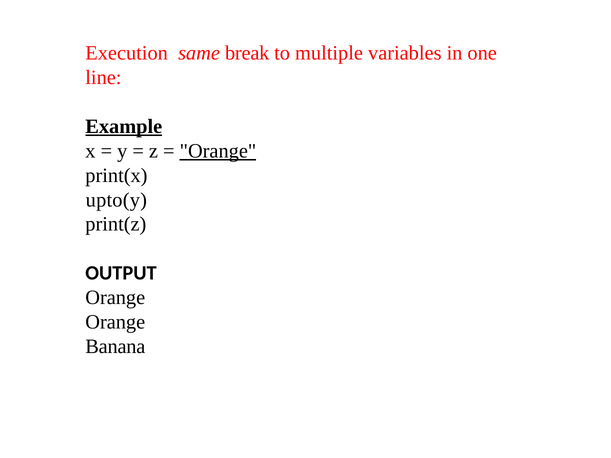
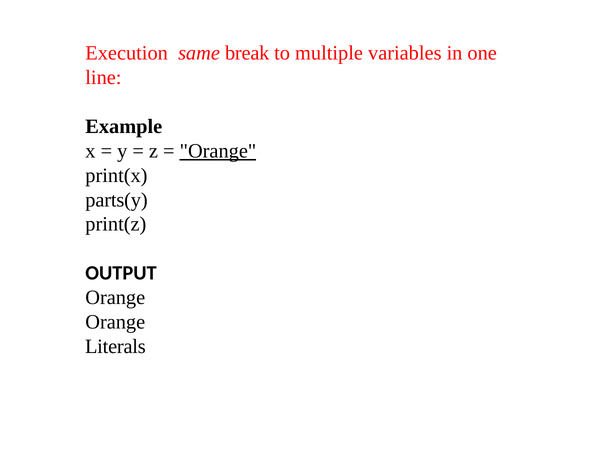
Example underline: present -> none
upto(y: upto(y -> parts(y
Banana: Banana -> Literals
